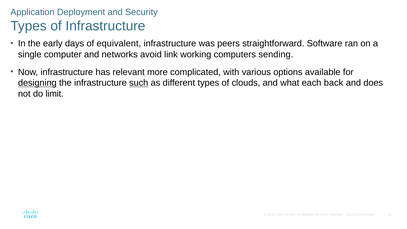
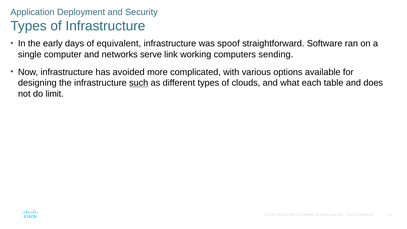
peers: peers -> spoof
avoid: avoid -> serve
relevant: relevant -> avoided
designing underline: present -> none
back: back -> table
